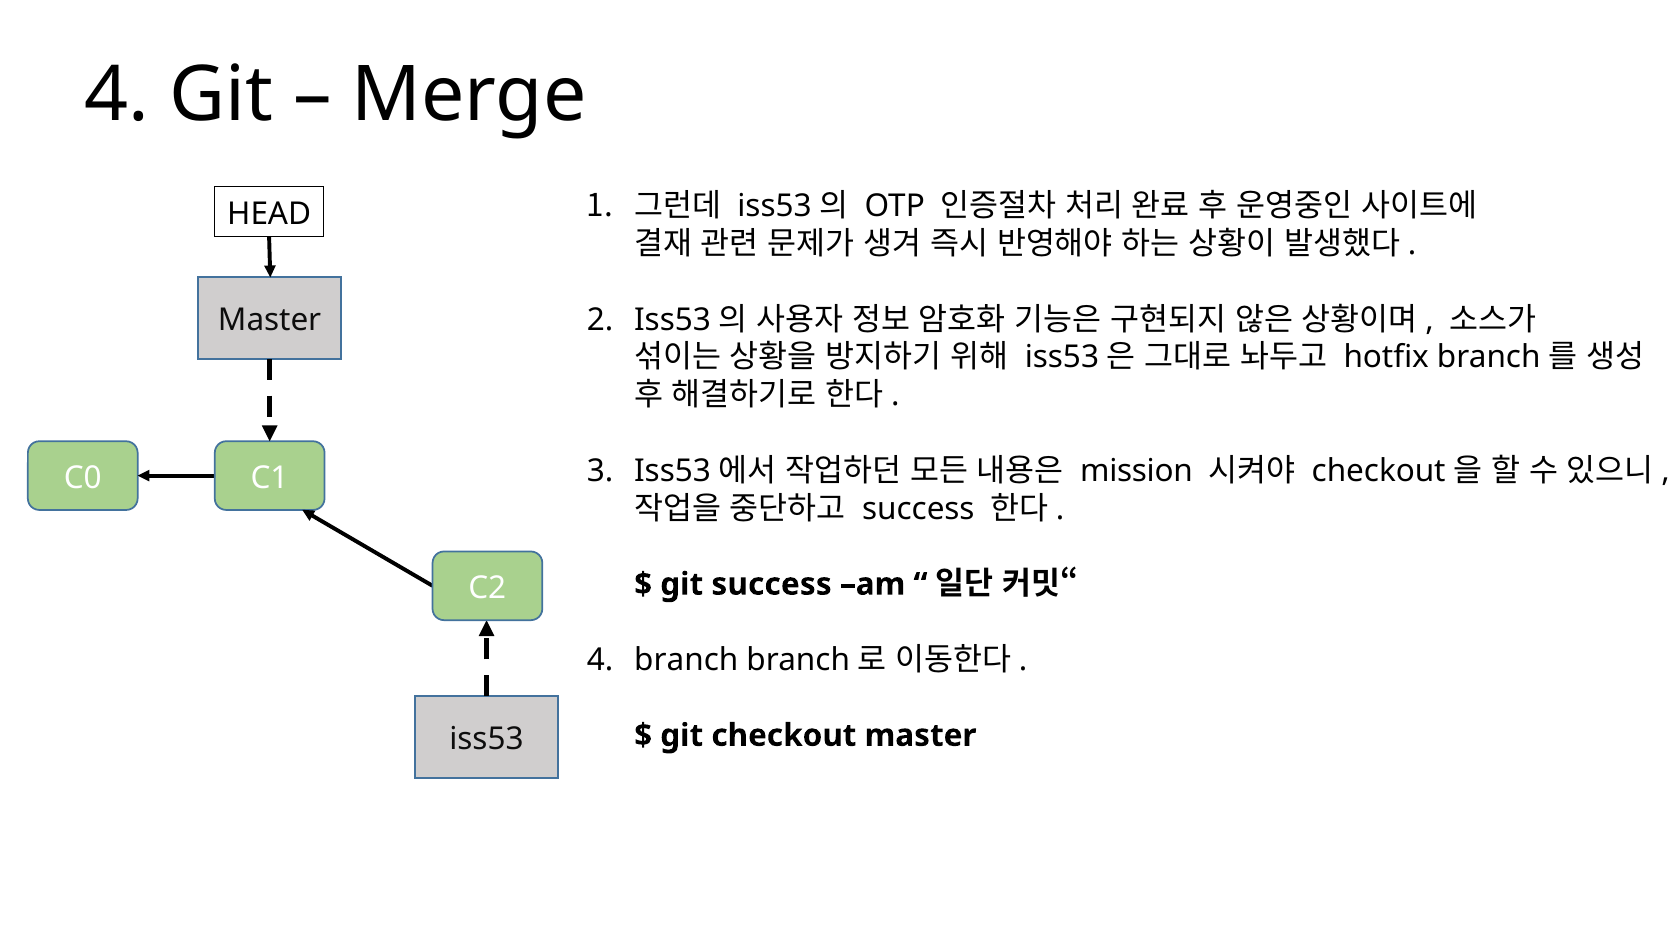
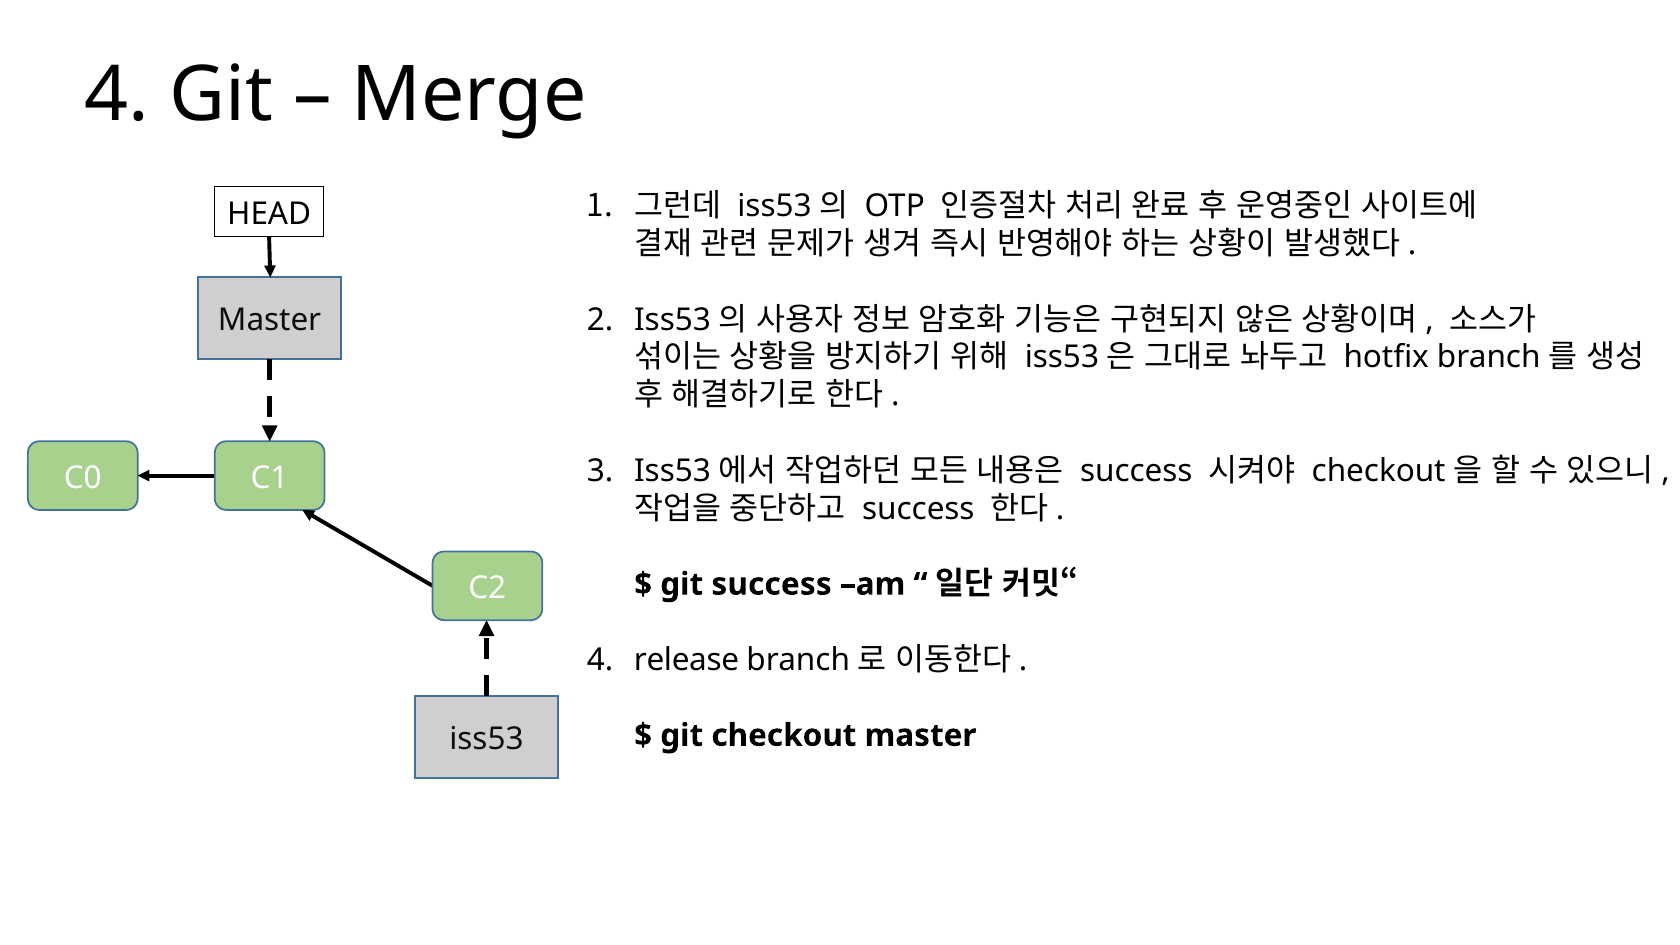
mission at (1136, 471): mission -> success
branch: branch -> release
